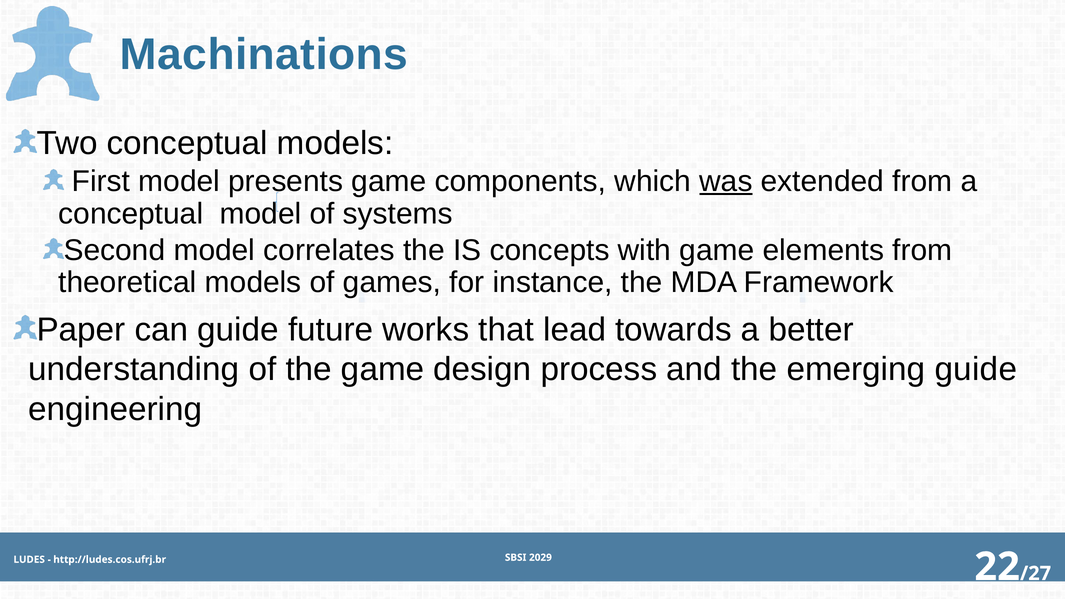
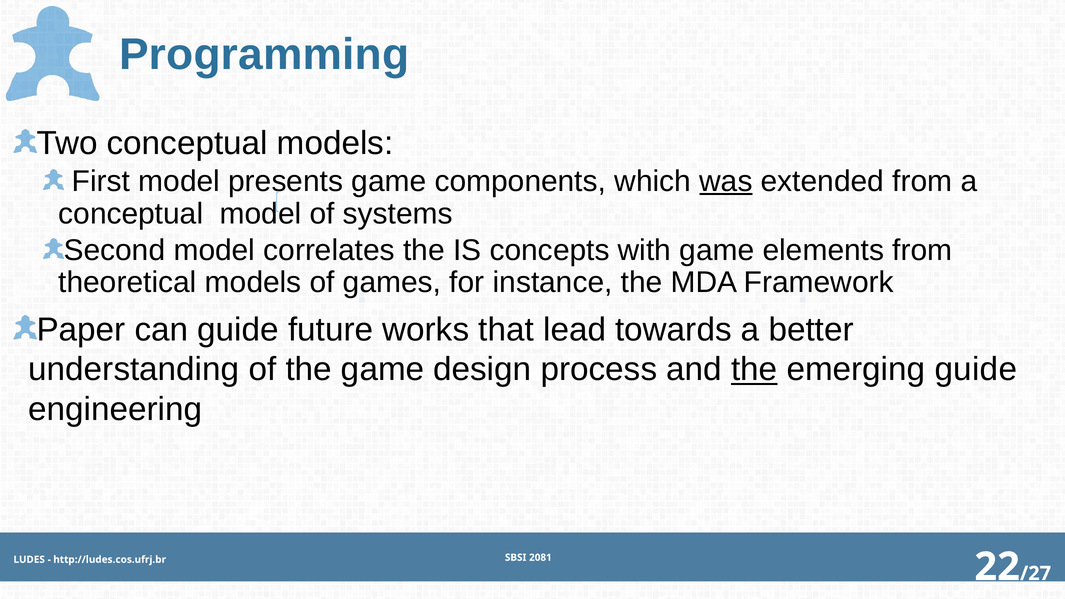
Machinations: Machinations -> Programming
the at (754, 370) underline: none -> present
2029: 2029 -> 2081
